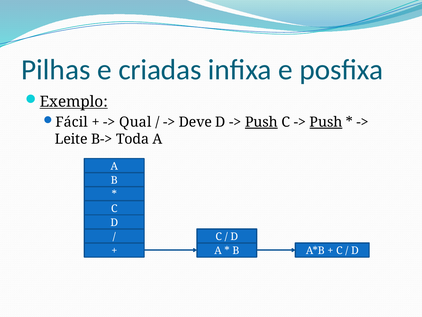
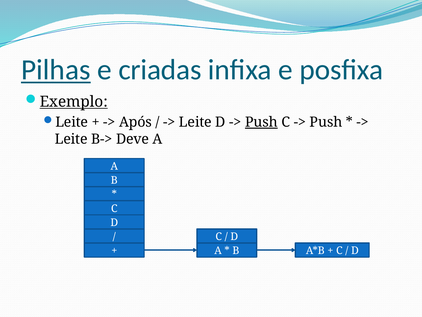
Pilhas underline: none -> present
Fácil at (72, 122): Fácil -> Leite
Qual: Qual -> Após
Deve at (195, 122): Deve -> Leite
Push at (326, 122) underline: present -> none
Toda: Toda -> Deve
